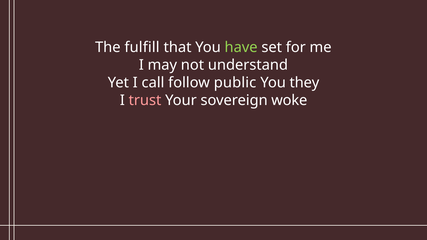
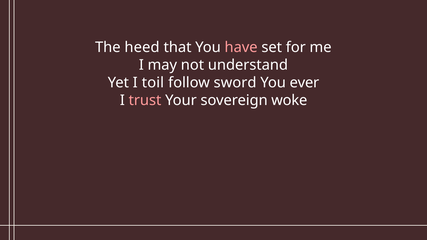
fulfill: fulfill -> heed
have colour: light green -> pink
call: call -> toil
public: public -> sword
they: they -> ever
